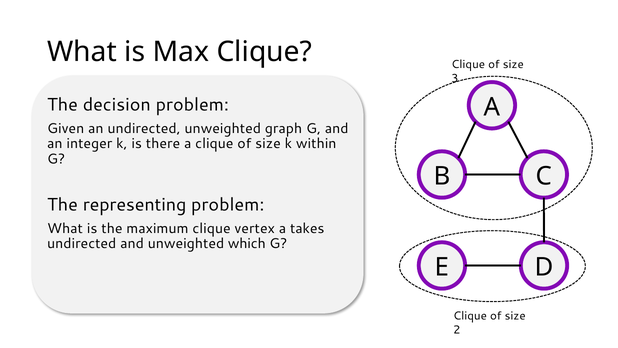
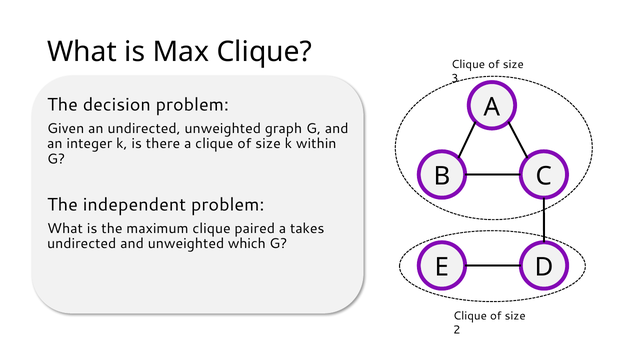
representing: representing -> independent
vertex: vertex -> paired
